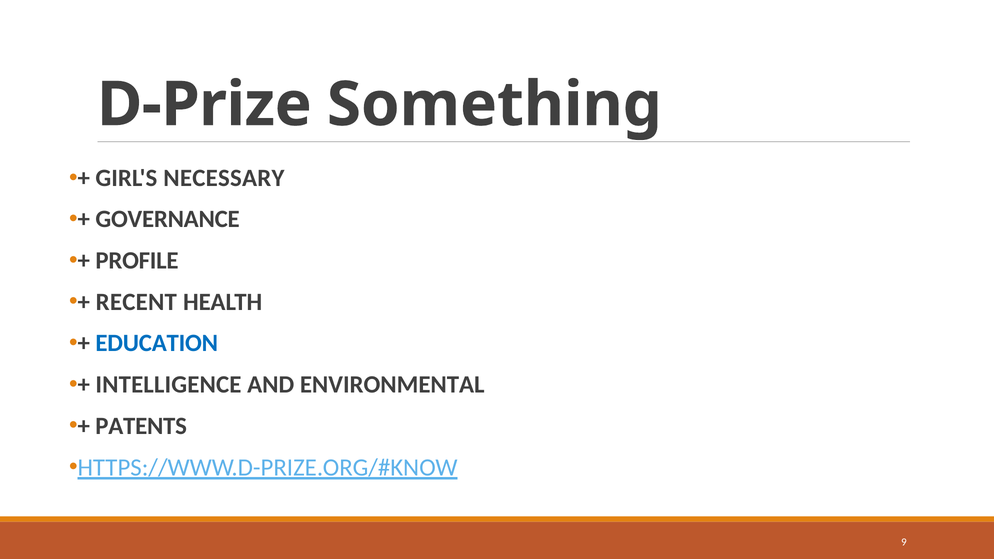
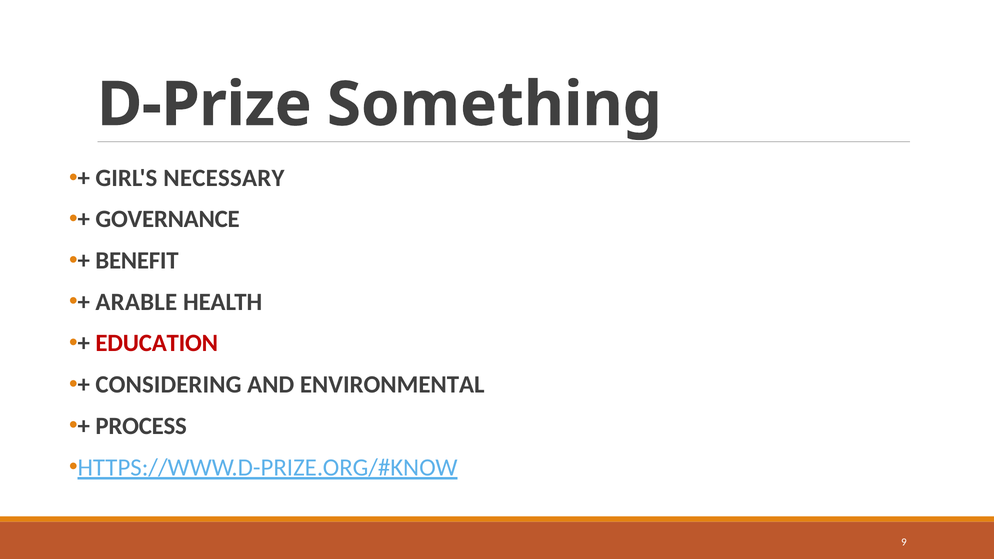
PROFILE: PROFILE -> BENEFIT
RECENT: RECENT -> ARABLE
EDUCATION colour: blue -> red
INTELLIGENCE: INTELLIGENCE -> CONSIDERING
PATENTS: PATENTS -> PROCESS
